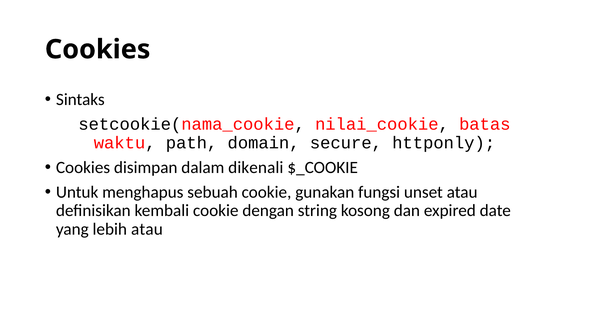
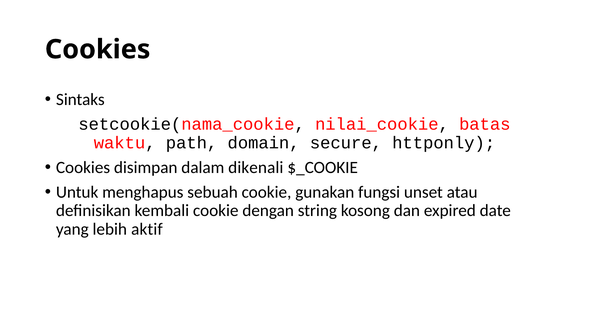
lebih atau: atau -> aktif
